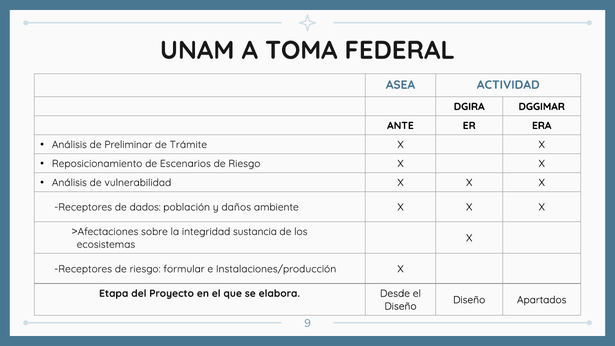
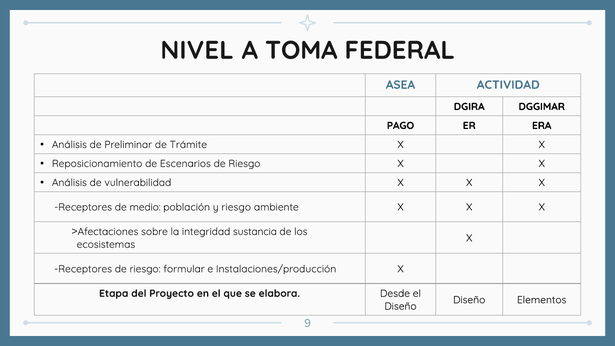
UNAM: UNAM -> NIVEL
ANTE: ANTE -> PAGO
dados: dados -> medio
y daños: daños -> riesgo
Apartados: Apartados -> Elementos
